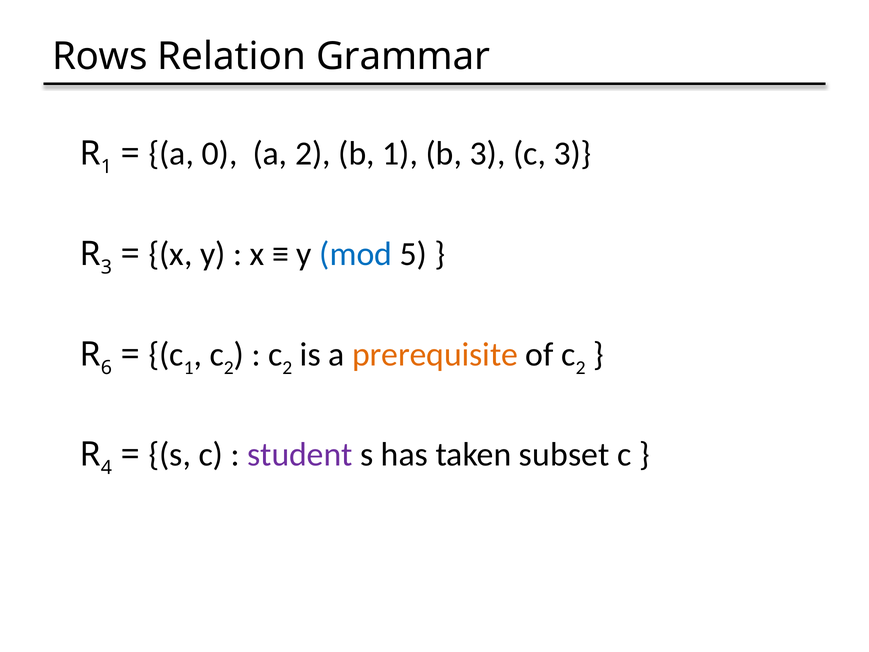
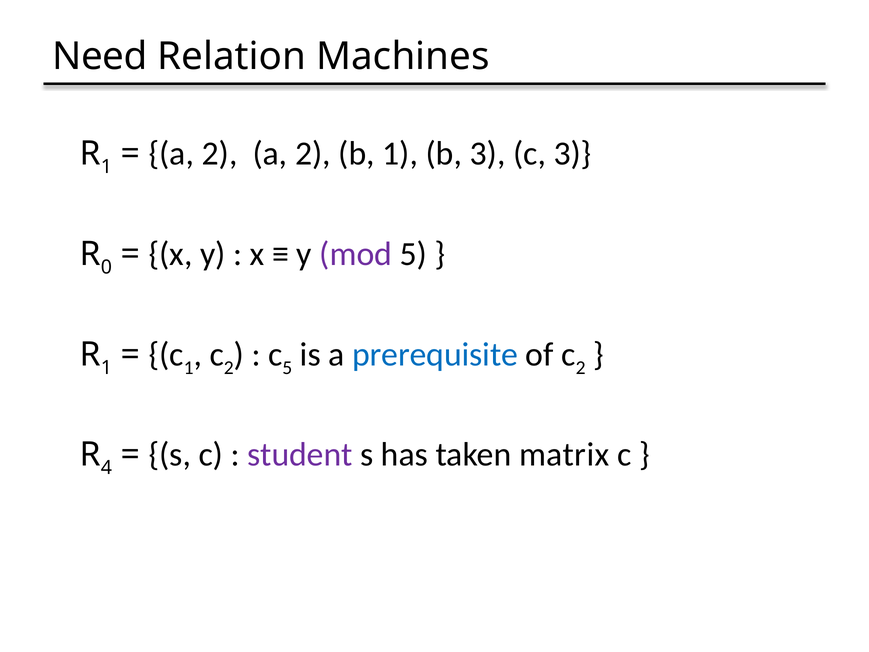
Rows: Rows -> Need
Grammar: Grammar -> Machines
0 at (220, 154): 0 -> 2
3 at (106, 267): 3 -> 0
mod colour: blue -> purple
6 at (106, 367): 6 -> 1
2 at (287, 367): 2 -> 5
prerequisite colour: orange -> blue
subset: subset -> matrix
